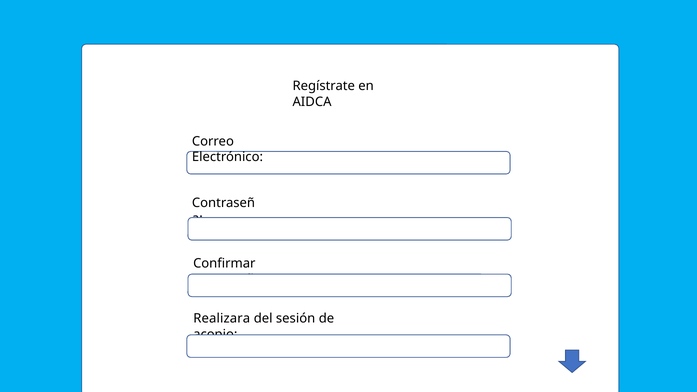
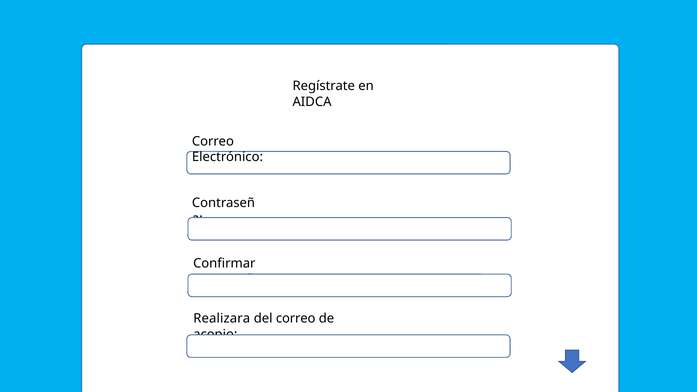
del sesión: sesión -> correo
